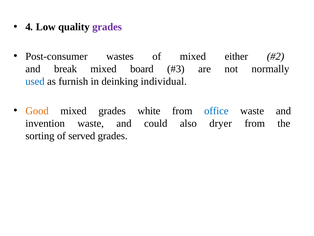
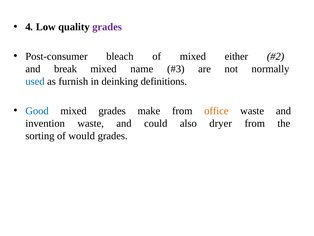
wastes: wastes -> bleach
board: board -> name
individual: individual -> definitions
Good colour: orange -> blue
white: white -> make
office colour: blue -> orange
served: served -> would
